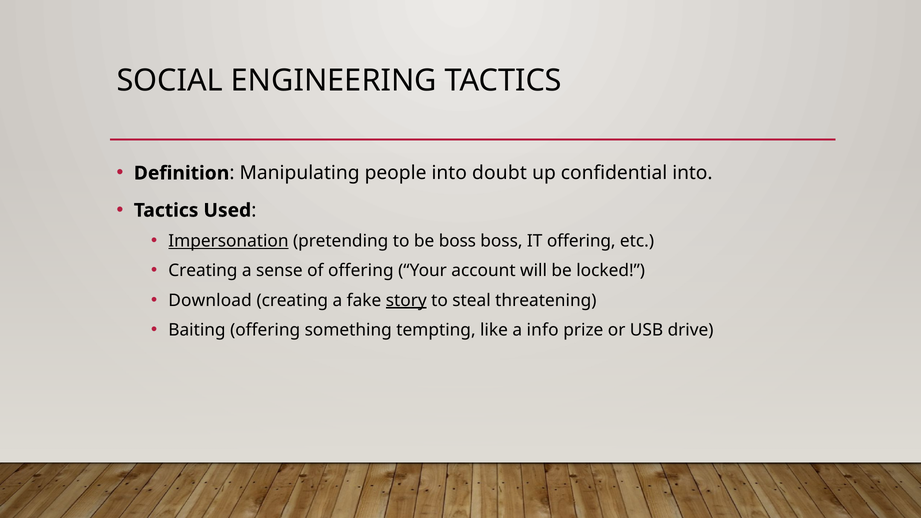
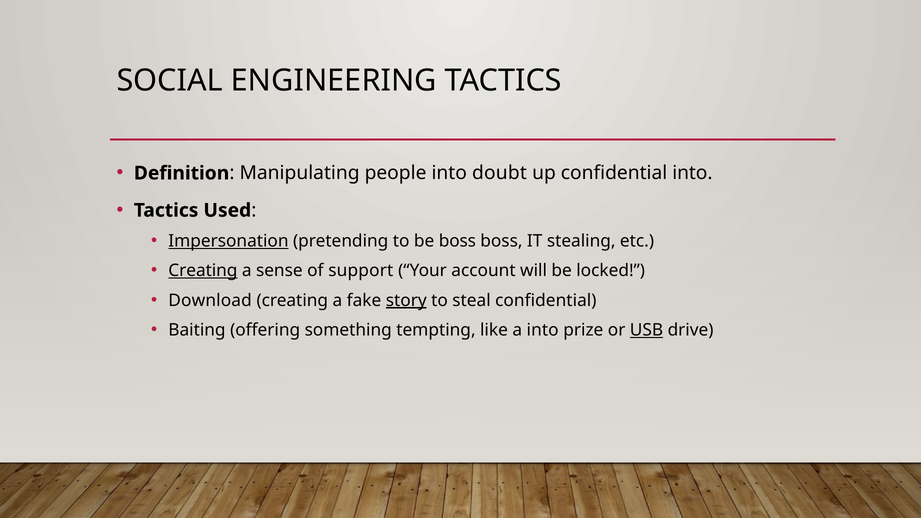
IT offering: offering -> stealing
Creating at (203, 271) underline: none -> present
of offering: offering -> support
steal threatening: threatening -> confidential
a info: info -> into
USB underline: none -> present
